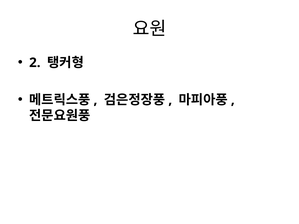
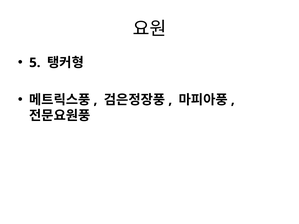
2: 2 -> 5
